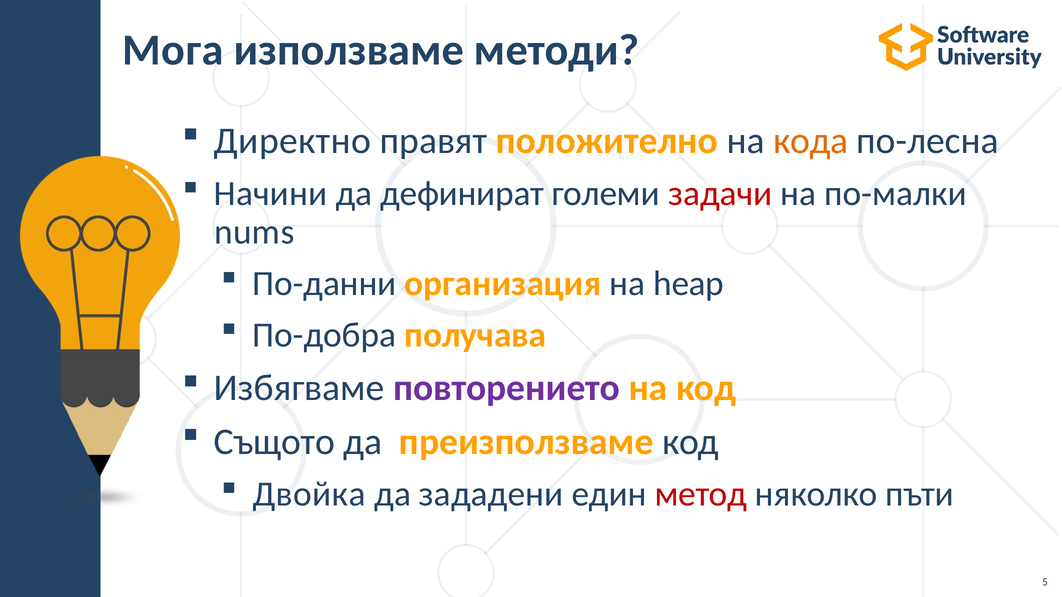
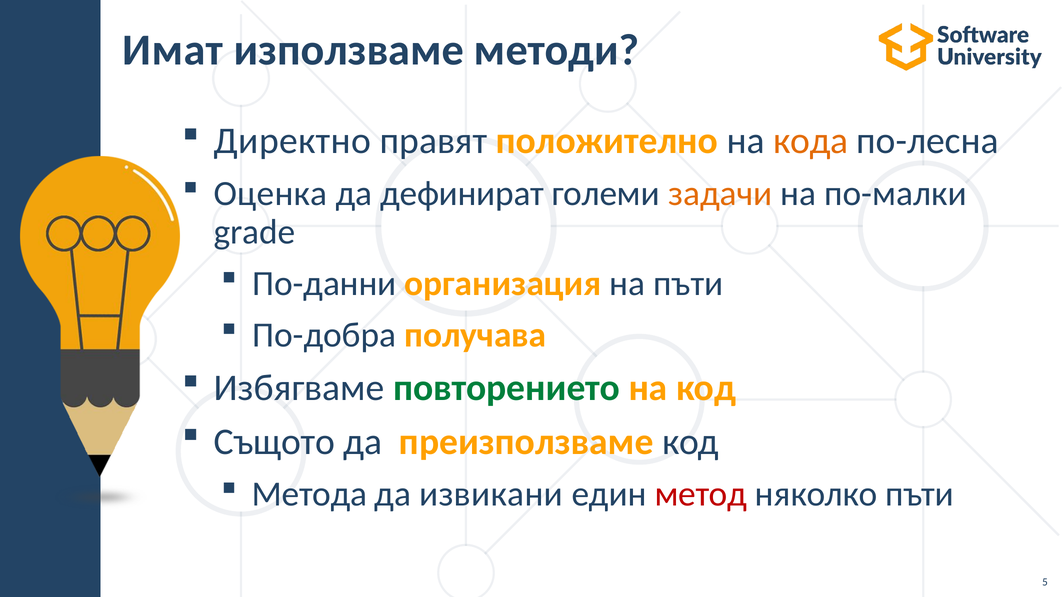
Мога: Мога -> Имат
Начини: Начини -> Оценка
задачи colour: red -> orange
nums: nums -> grade
на heap: heap -> пъти
повторението colour: purple -> green
Двойка: Двойка -> Метода
зададени: зададени -> извикани
